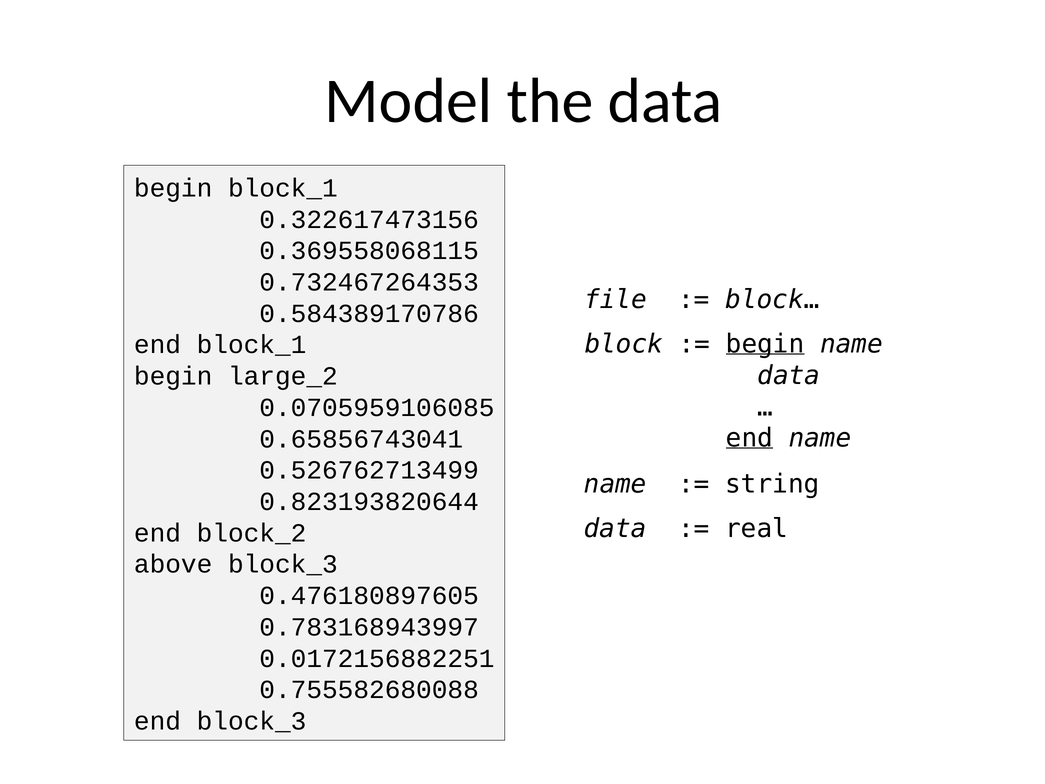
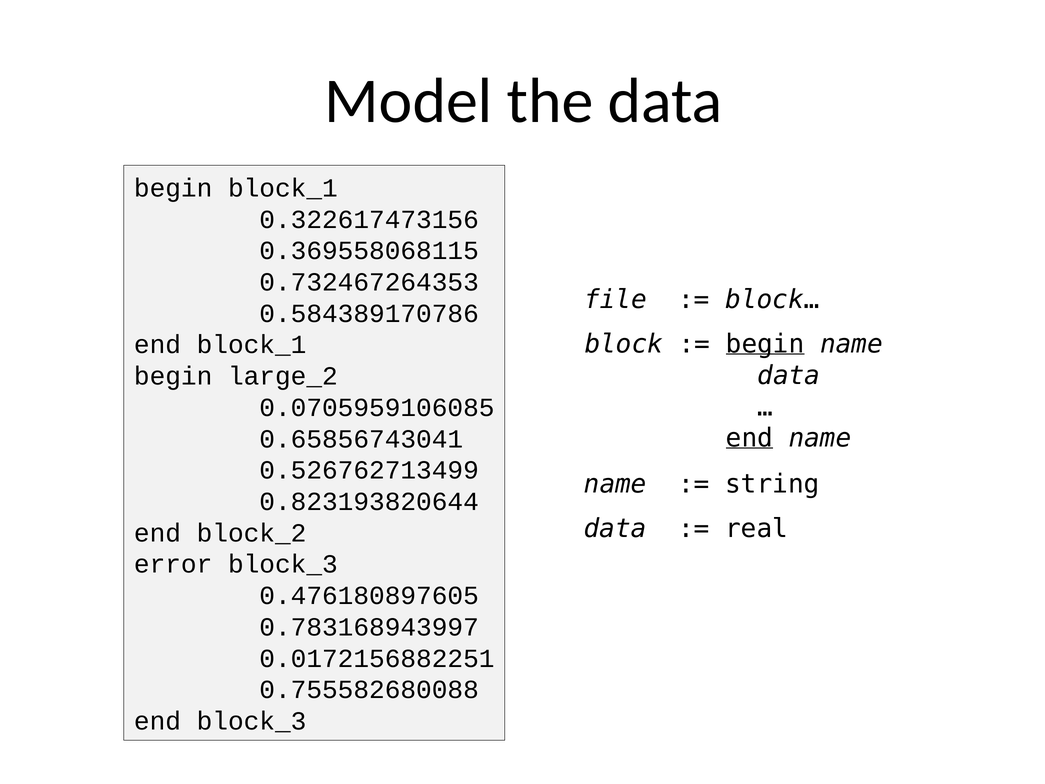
above: above -> error
